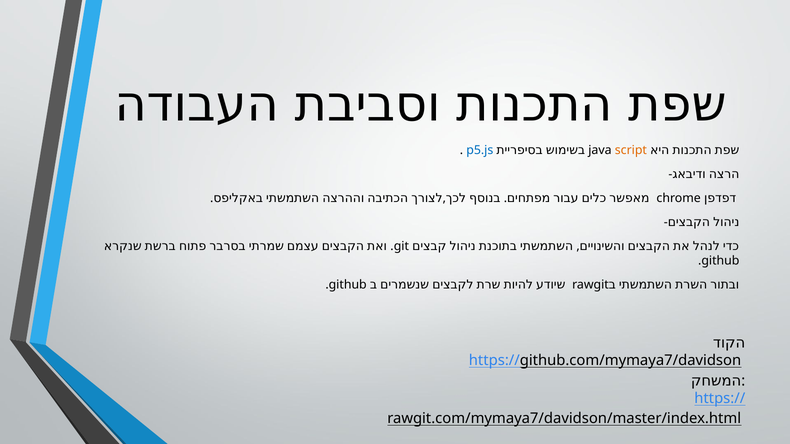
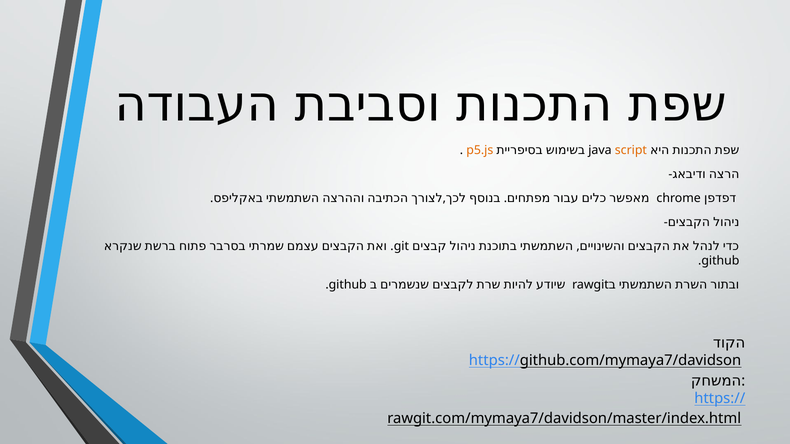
p5.js colour: blue -> orange
